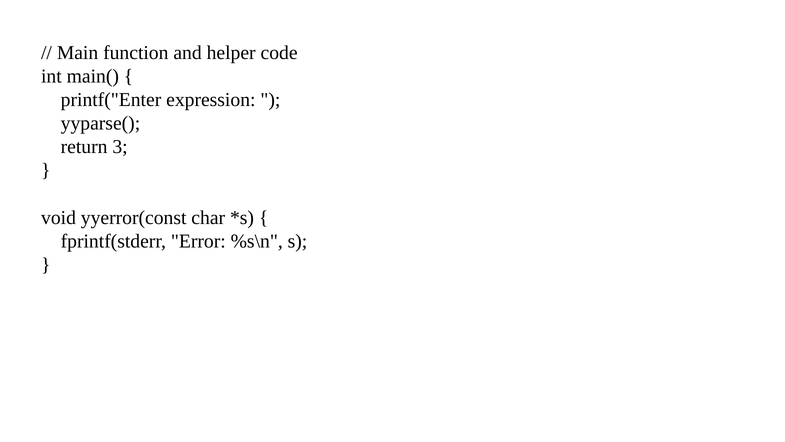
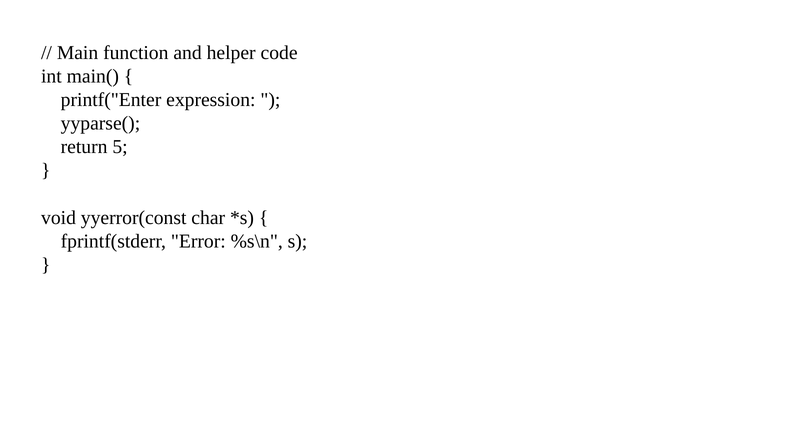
3: 3 -> 5
